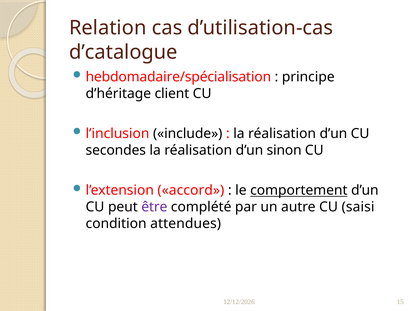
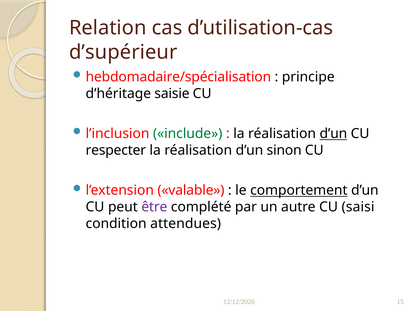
d’catalogue: d’catalogue -> d’supérieur
client: client -> saisie
include colour: black -> green
d’un at (333, 133) underline: none -> present
secondes: secondes -> respecter
accord: accord -> valable
